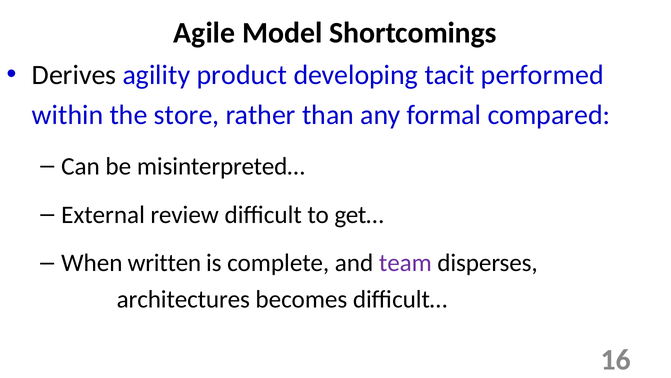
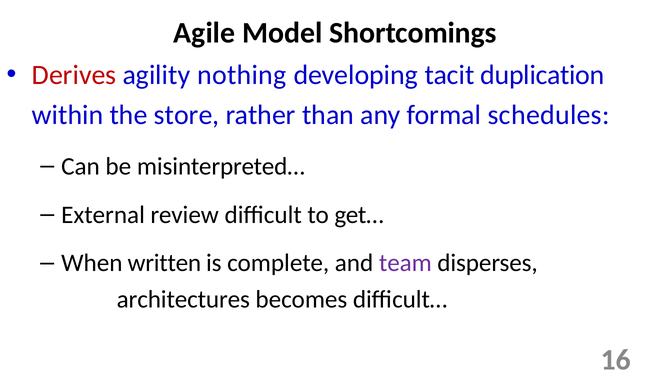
Derives colour: black -> red
product: product -> nothing
performed: performed -> duplication
compared: compared -> schedules
